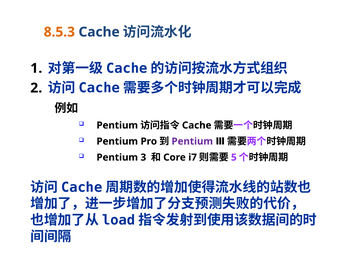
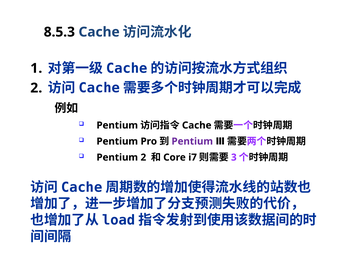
8.5.3 colour: orange -> black
Pentium 3: 3 -> 2
5: 5 -> 3
